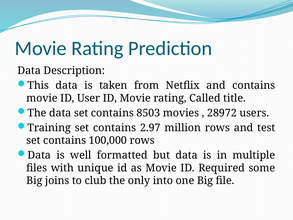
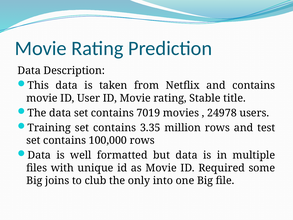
Called: Called -> Stable
8503: 8503 -> 7019
28972: 28972 -> 24978
2.97: 2.97 -> 3.35
